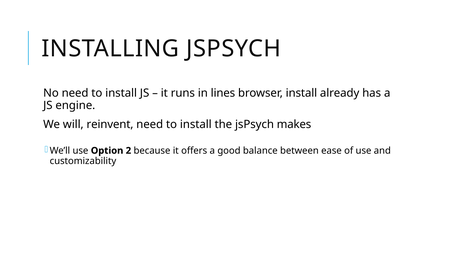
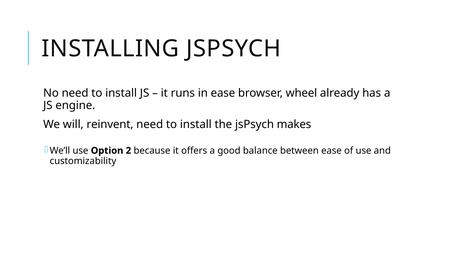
in lines: lines -> ease
browser install: install -> wheel
